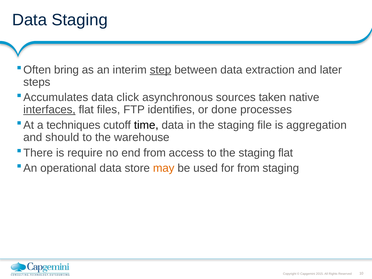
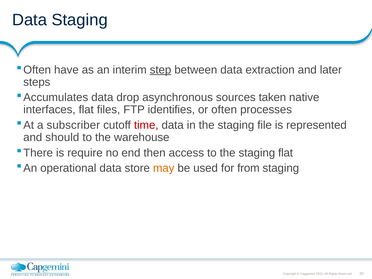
bring: bring -> have
click: click -> drop
interfaces underline: present -> none
done: done -> often
techniques: techniques -> subscriber
time colour: black -> red
aggregation: aggregation -> represented
end from: from -> then
